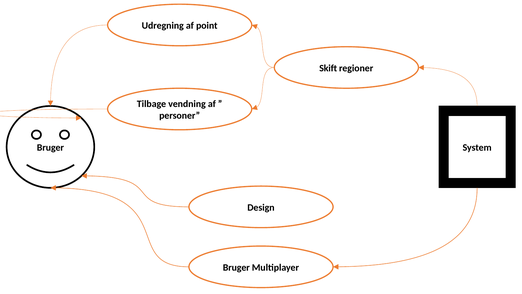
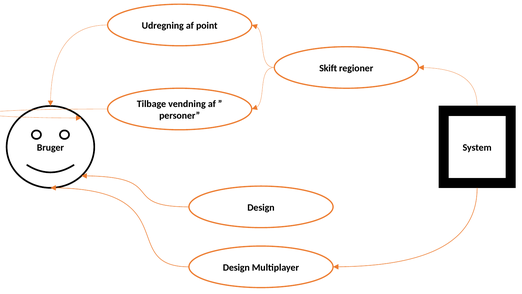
Bruger at (236, 267): Bruger -> Design
